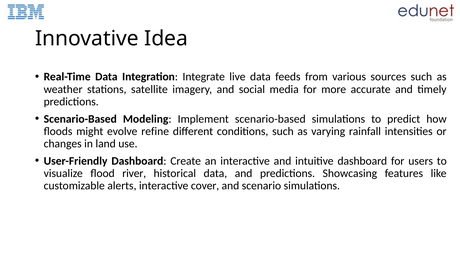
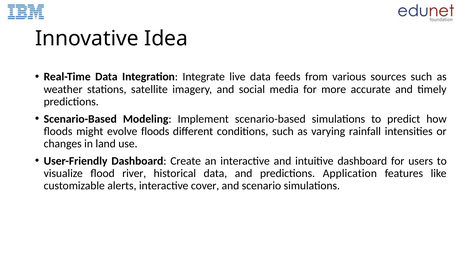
evolve refine: refine -> floods
Showcasing: Showcasing -> Application
